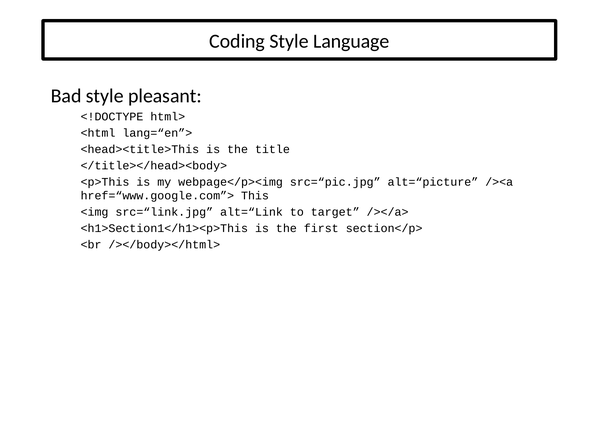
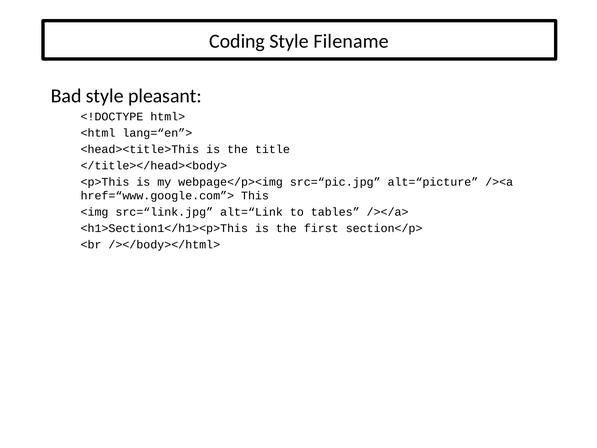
Language: Language -> Filename
target: target -> tables
